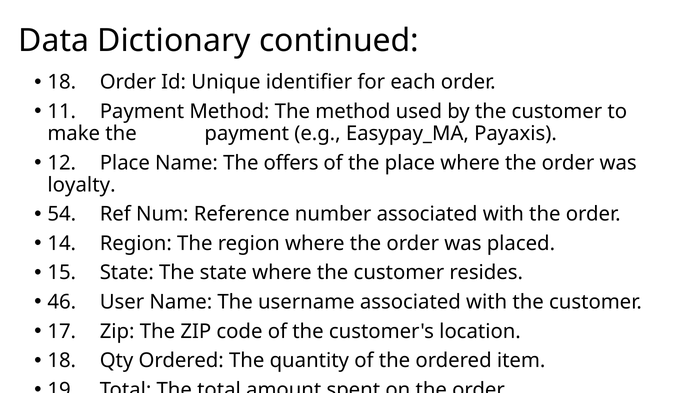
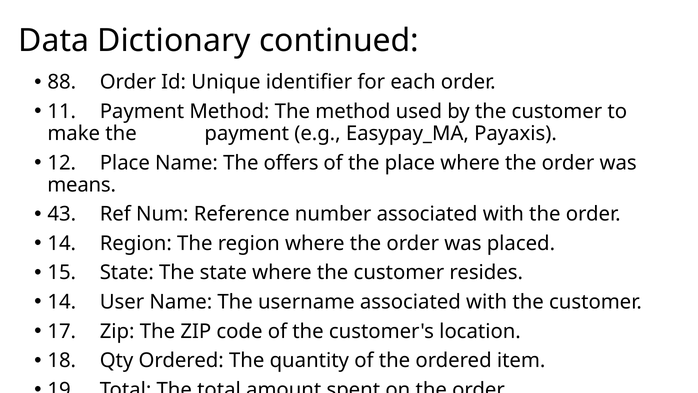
18 at (62, 82): 18 -> 88
loyalty: loyalty -> means
54: 54 -> 43
46 at (62, 302): 46 -> 14
